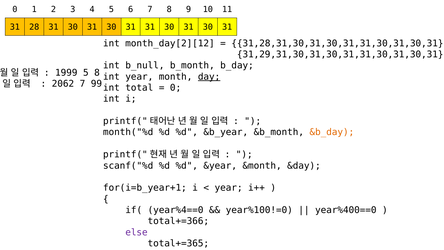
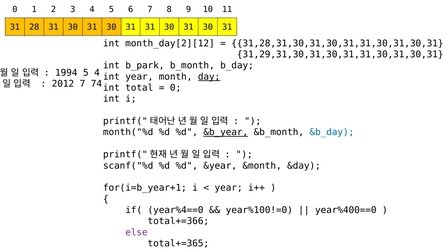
b_null: b_null -> b_park
1999: 1999 -> 1994
5 8: 8 -> 4
2062: 2062 -> 2012
99: 99 -> 74
&b_year underline: none -> present
&b_day colour: orange -> blue
